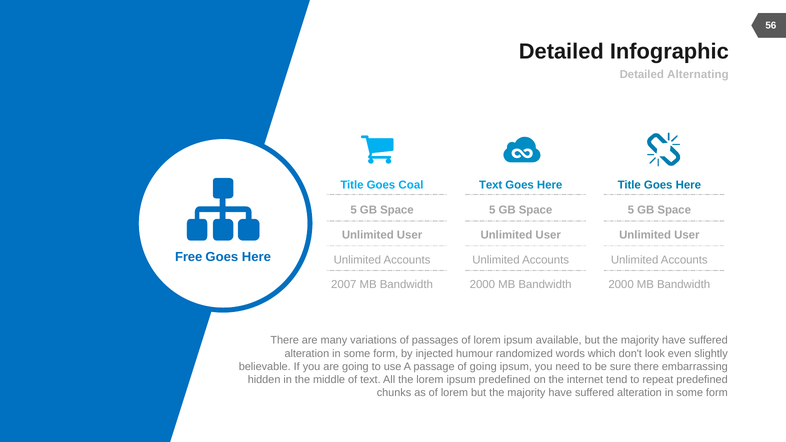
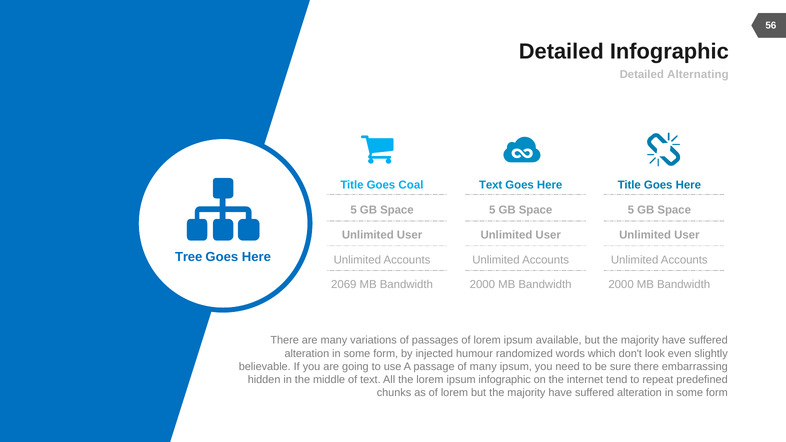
Free: Free -> Tree
2007: 2007 -> 2069
of going: going -> many
ipsum predefined: predefined -> infographic
